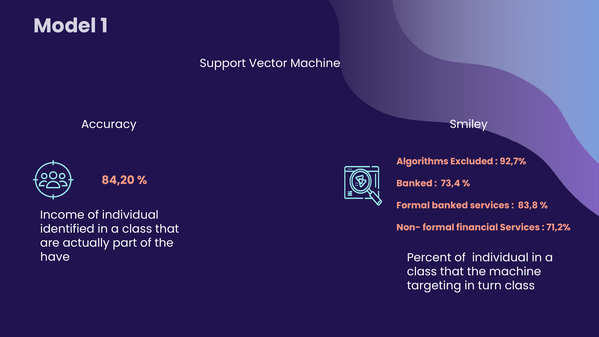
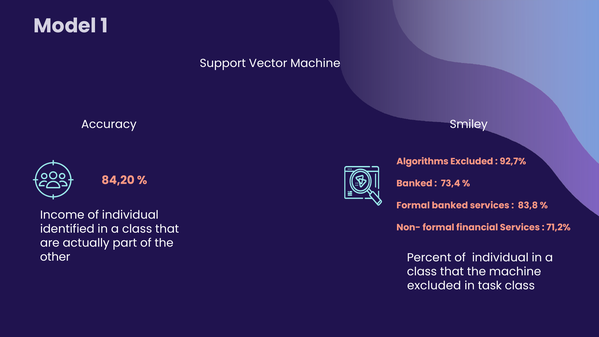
have: have -> other
targeting at (434, 286): targeting -> excluded
turn: turn -> task
